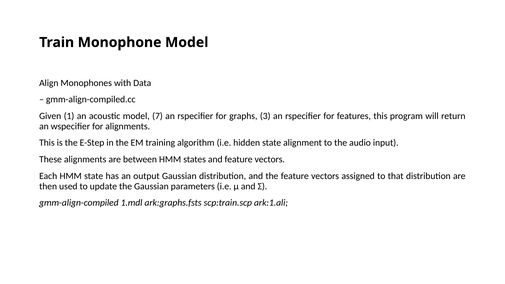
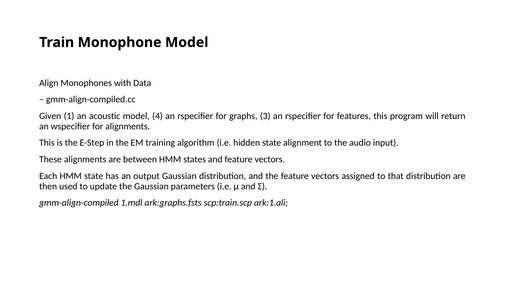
7: 7 -> 4
